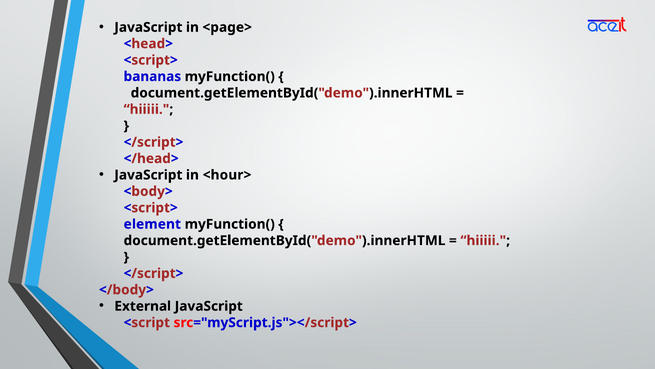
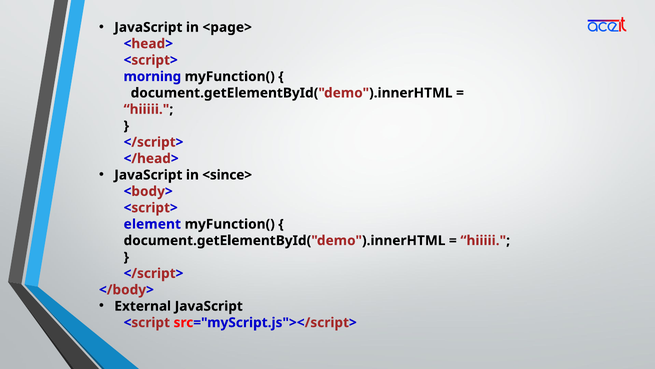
bananas: bananas -> morning
<hour>: <hour> -> <since>
